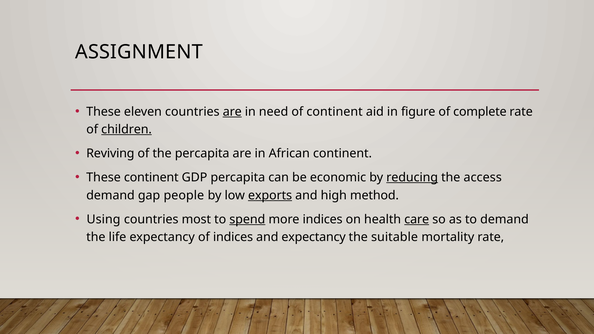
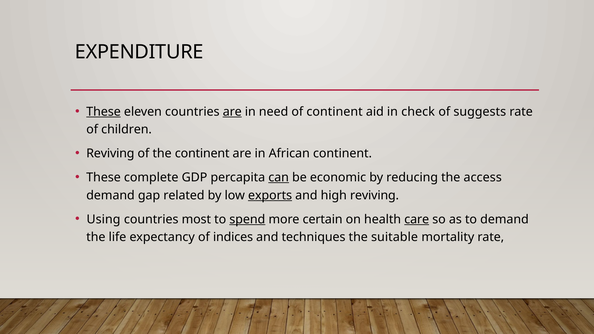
ASSIGNMENT: ASSIGNMENT -> EXPENDITURE
These at (104, 112) underline: none -> present
figure: figure -> check
complete: complete -> suggests
children underline: present -> none
the percapita: percapita -> continent
These continent: continent -> complete
can underline: none -> present
reducing underline: present -> none
people: people -> related
high method: method -> reviving
more indices: indices -> certain
and expectancy: expectancy -> techniques
